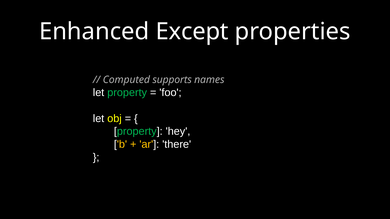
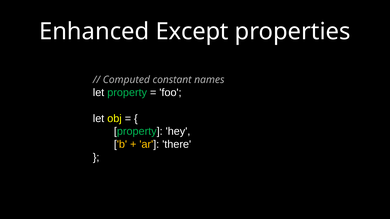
supports: supports -> constant
